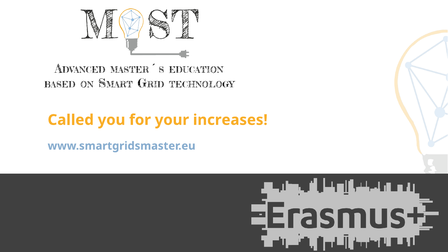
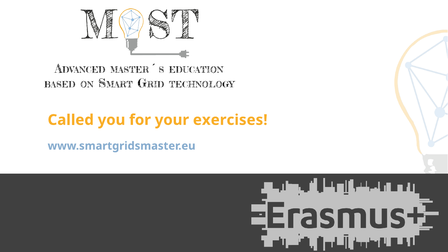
increases: increases -> exercises
